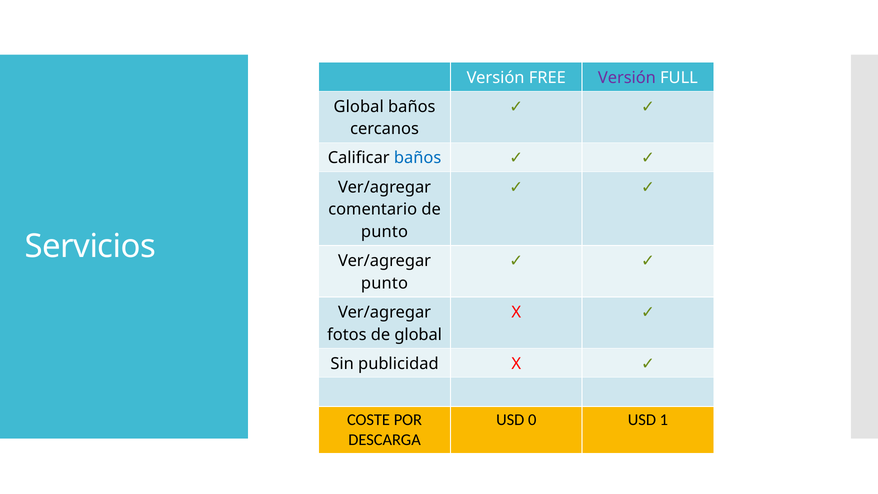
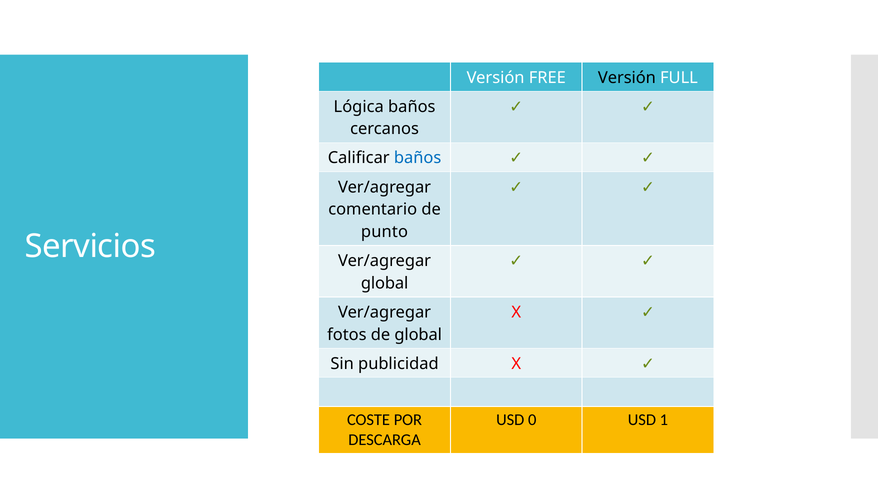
Versión at (627, 78) colour: purple -> black
Global at (359, 107): Global -> Lógica
punto at (384, 283): punto -> global
